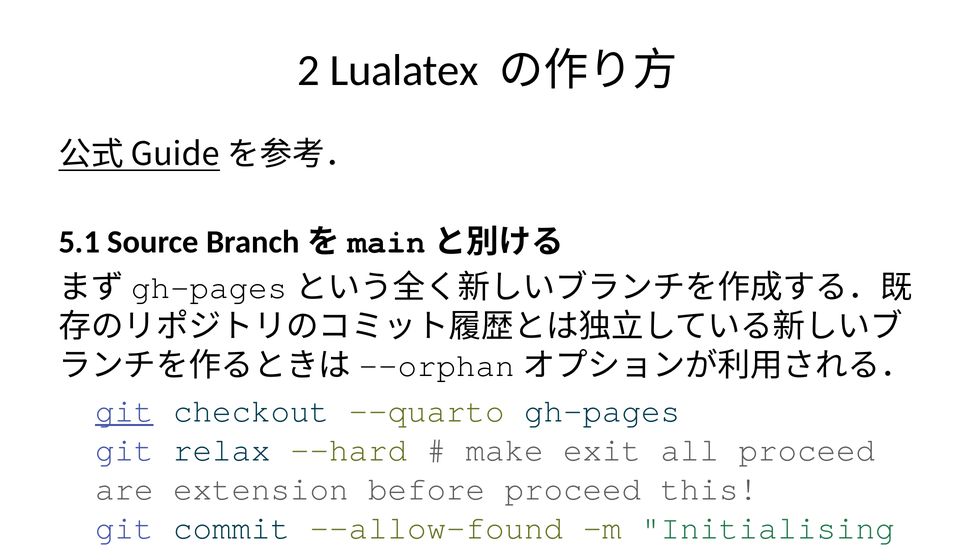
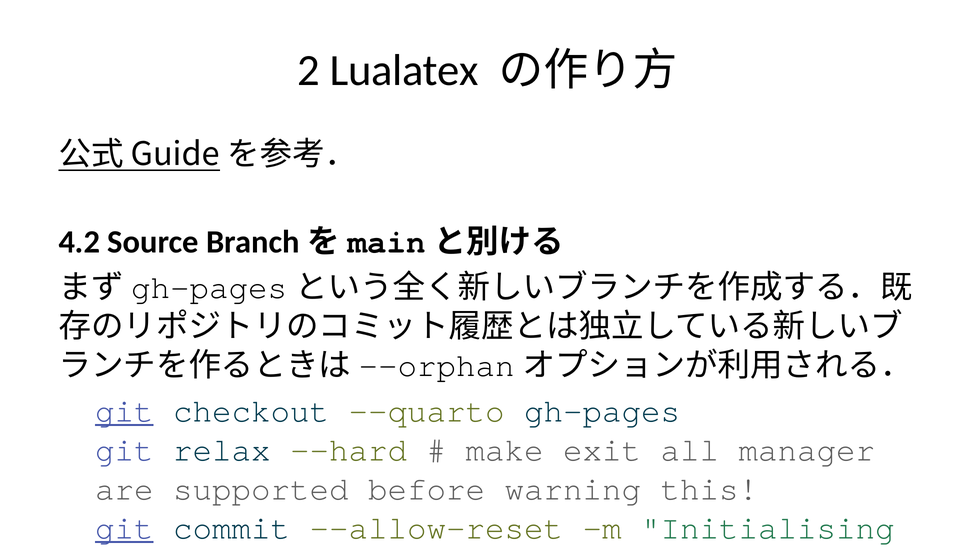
5.1: 5.1 -> 4.2
all proceed: proceed -> manager
extension: extension -> supported
before proceed: proceed -> warning
git at (124, 528) underline: none -> present
--allow-found: --allow-found -> --allow-reset
